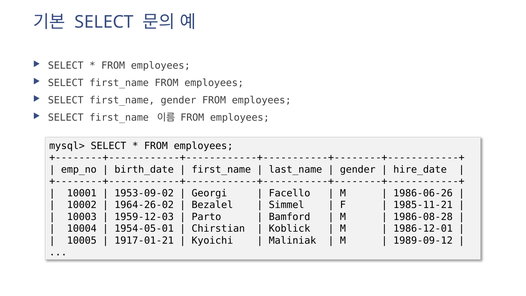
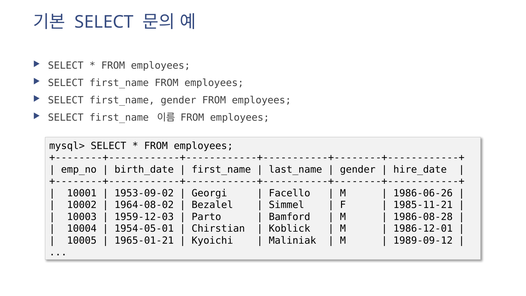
1964-26-02: 1964-26-02 -> 1964-08-02
1917-01-21: 1917-01-21 -> 1965-01-21
